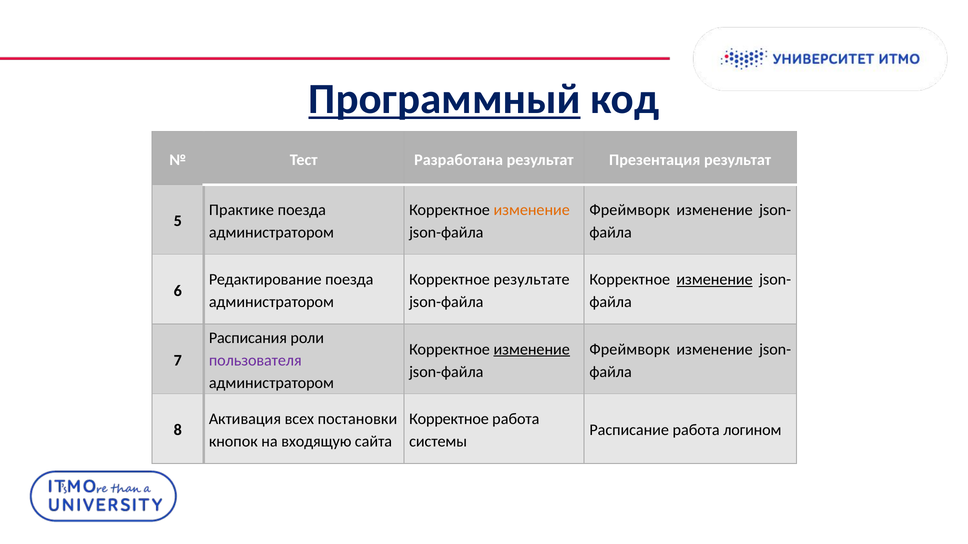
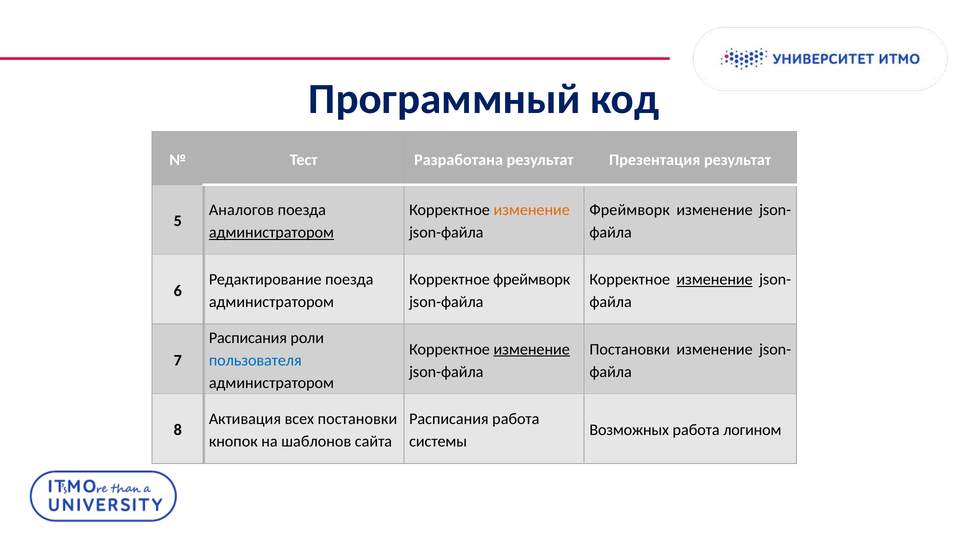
Программный underline: present -> none
Практике: Практике -> Аналогов
администратором at (271, 233) underline: none -> present
Корректное результате: результате -> фреймворк
Фреймворк at (630, 350): Фреймворк -> Постановки
пользователя colour: purple -> blue
Корректное at (449, 419): Корректное -> Расписания
Расписание: Расписание -> Возможных
входящую: входящую -> шаблонов
